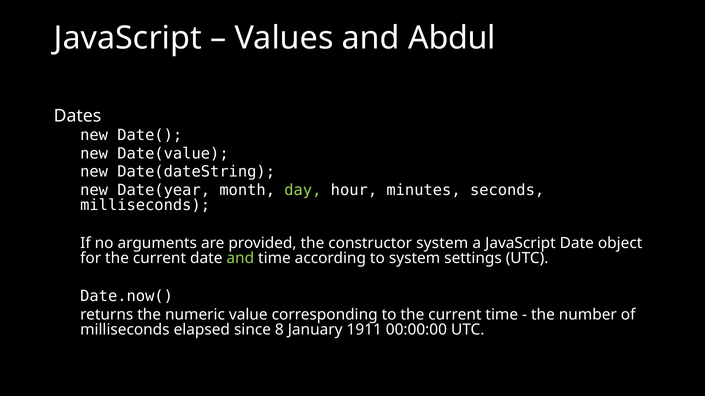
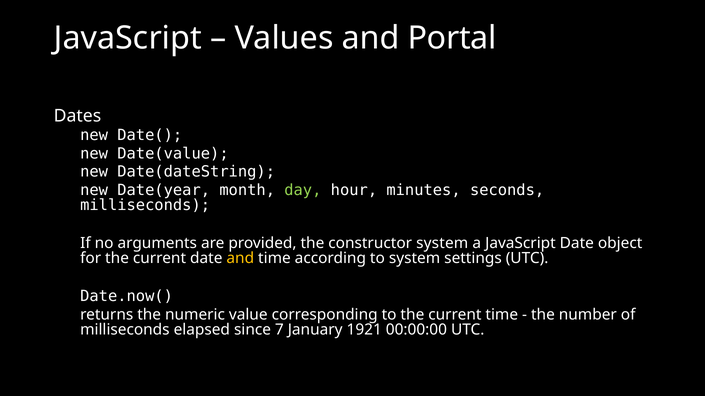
Abdul: Abdul -> Portal
and at (240, 259) colour: light green -> yellow
8: 8 -> 7
1911: 1911 -> 1921
